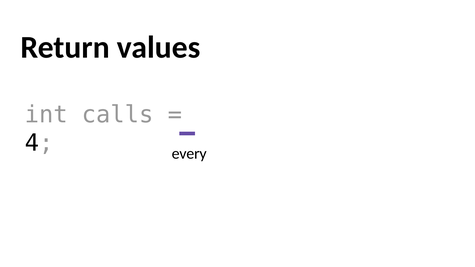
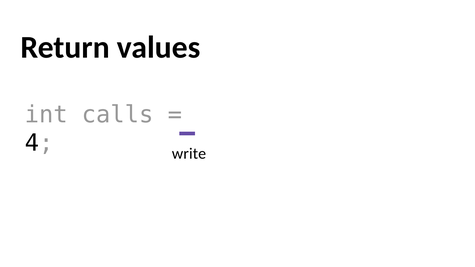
every: every -> write
